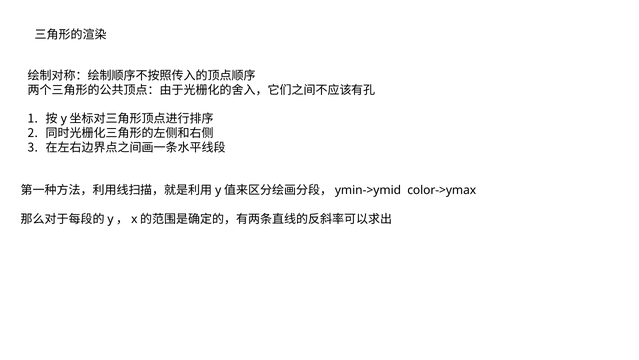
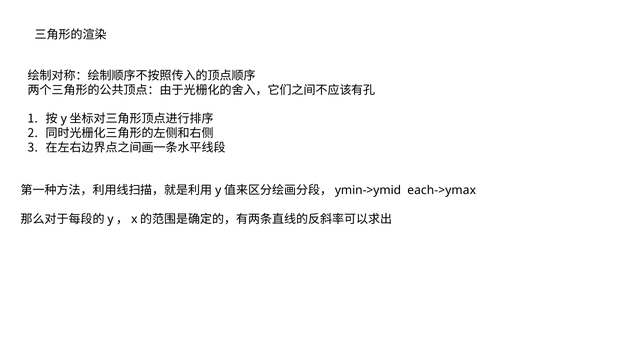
color->ymax: color->ymax -> each->ymax
